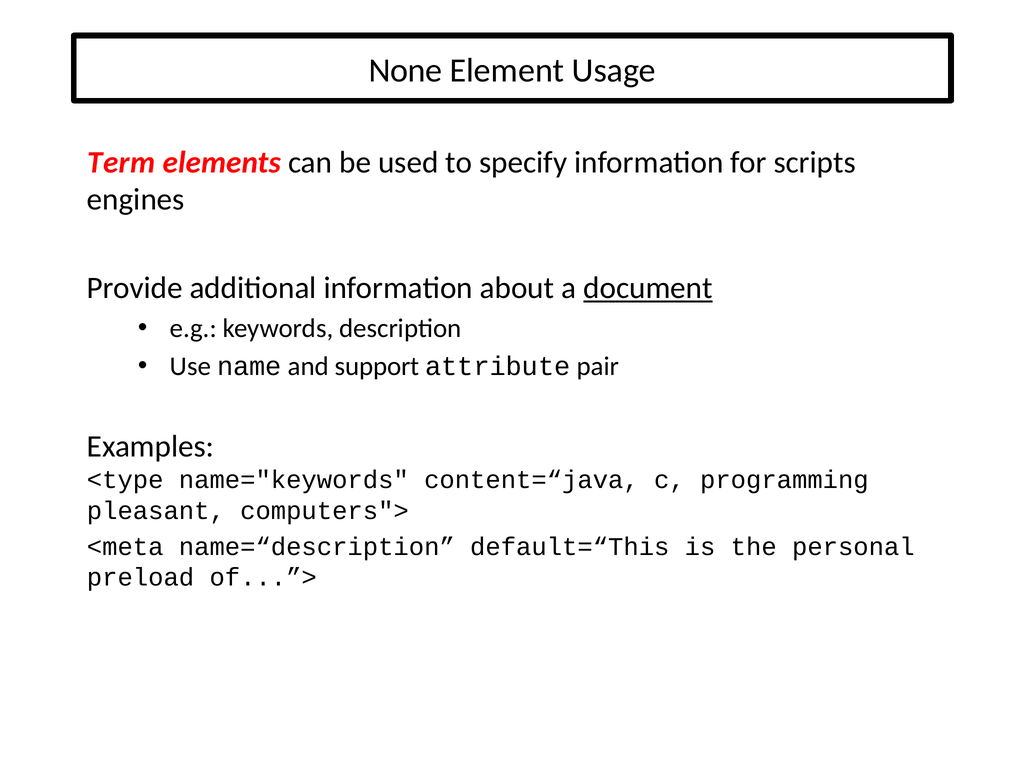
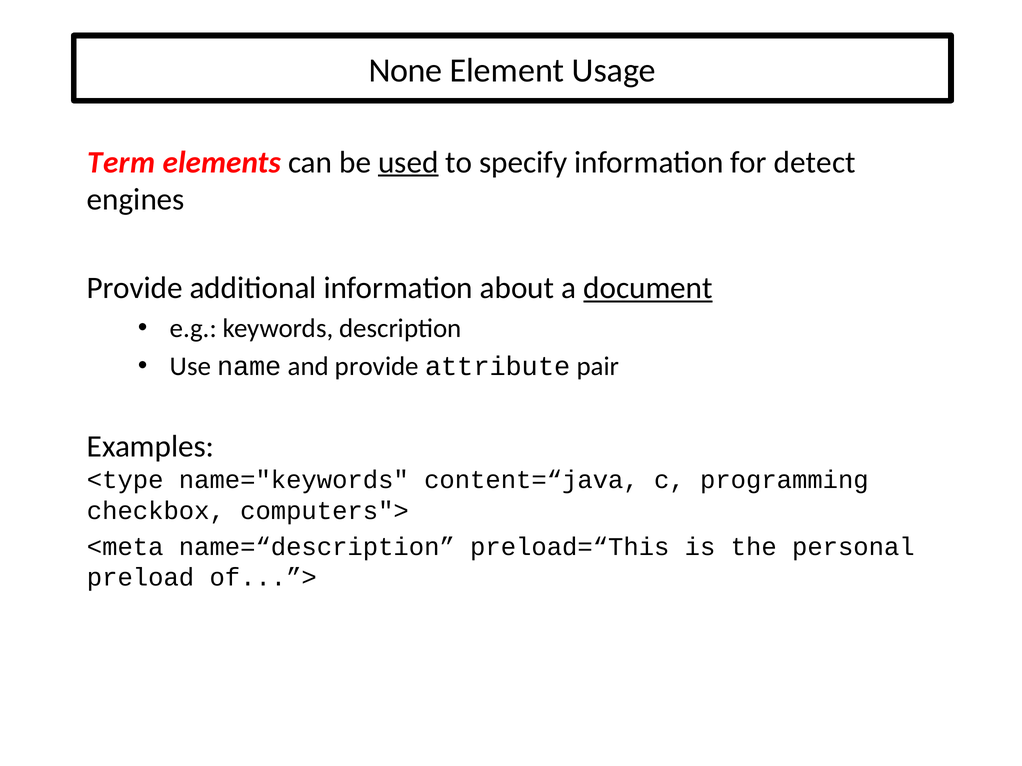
used underline: none -> present
scripts: scripts -> detect
and support: support -> provide
pleasant: pleasant -> checkbox
default=“This: default=“This -> preload=“This
